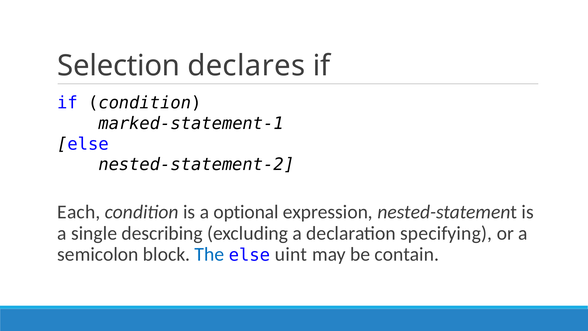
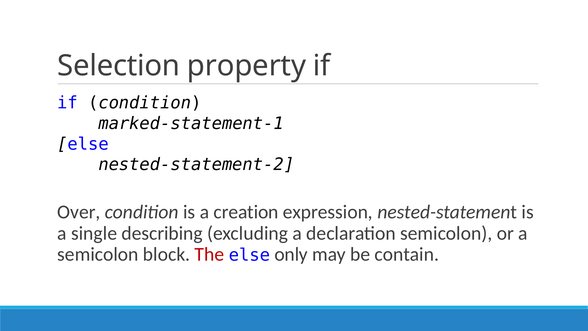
declares: declares -> property
Each: Each -> Over
optional: optional -> creation
declaration specifying: specifying -> semicolon
The colour: blue -> red
uint: uint -> only
